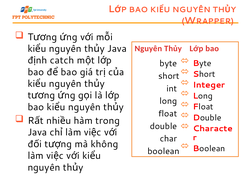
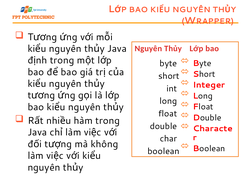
catch at (62, 60): catch -> trong
